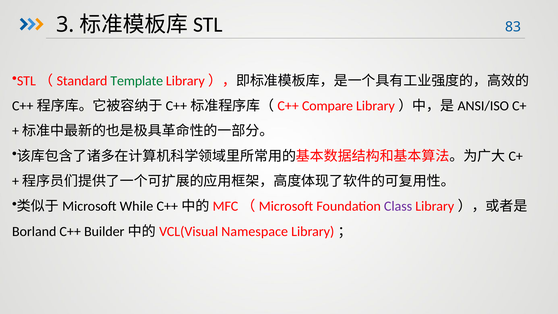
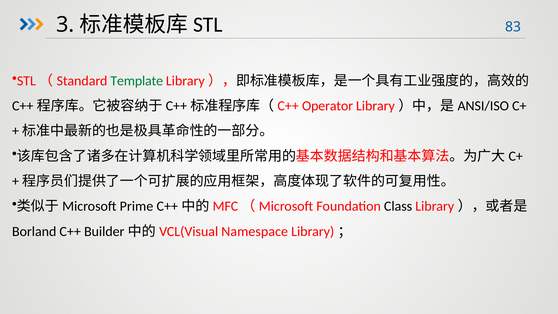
Compare: Compare -> Operator
While: While -> Prime
Class colour: purple -> black
